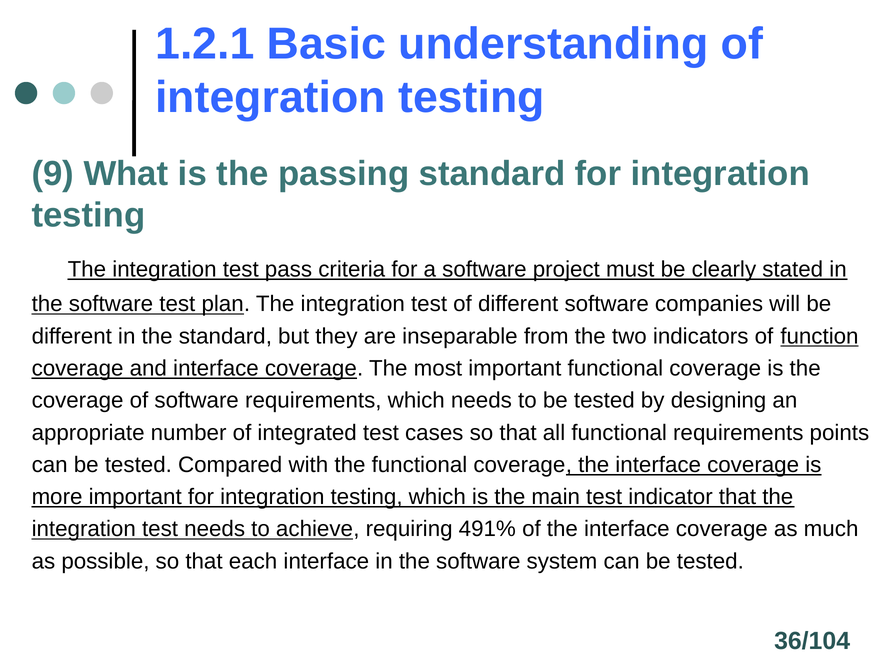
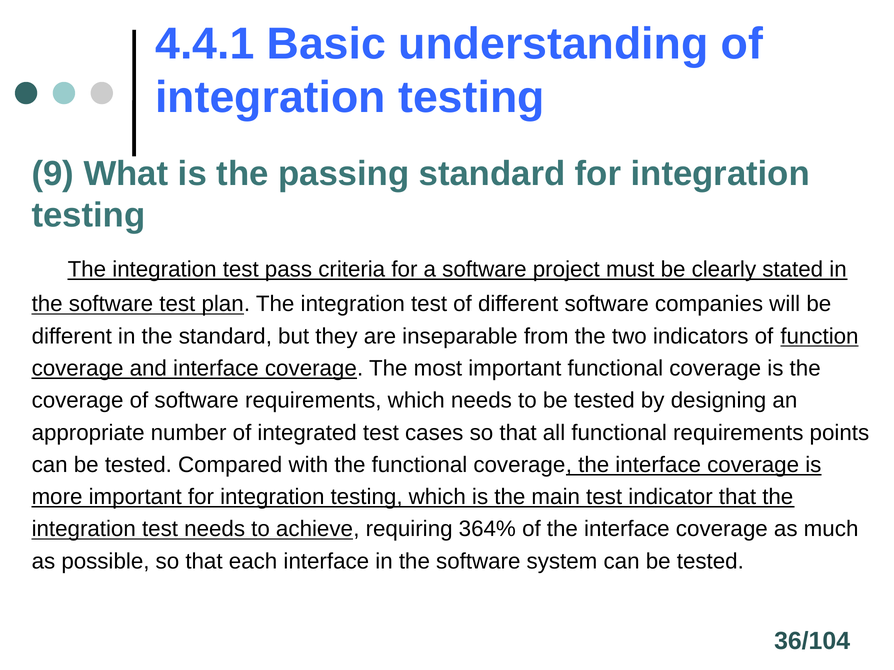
1.2.1: 1.2.1 -> 4.4.1
491%: 491% -> 364%
